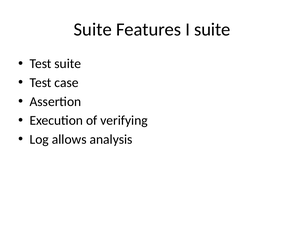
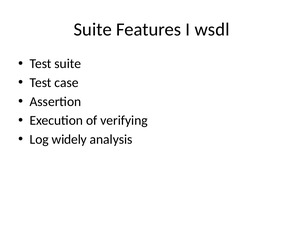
I suite: suite -> wsdl
allows: allows -> widely
